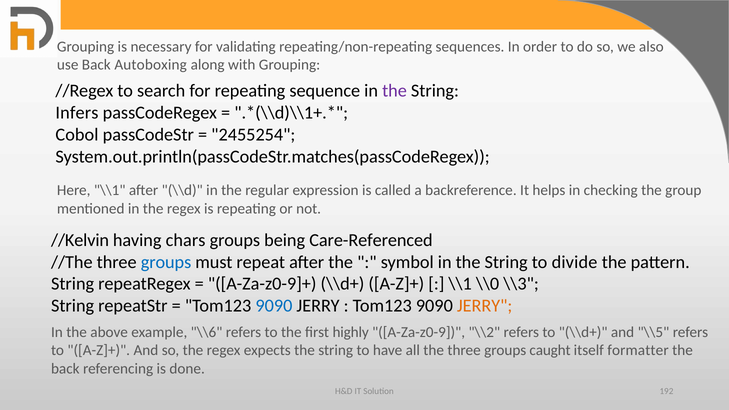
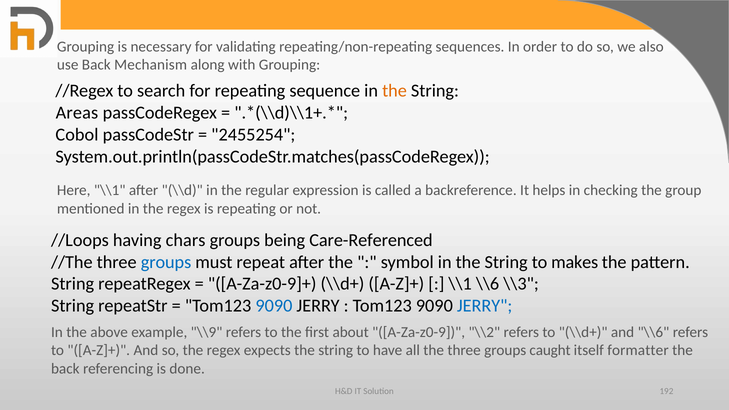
Autoboxing: Autoboxing -> Mechanism
the at (395, 91) colour: purple -> orange
Infers: Infers -> Areas
//Kelvin: //Kelvin -> //Loops
divide: divide -> makes
\\1 \\0: \\0 -> \\6
JERRY at (485, 306) colour: orange -> blue
\\6: \\6 -> \\9
highly: highly -> about
and \\5: \\5 -> \\6
